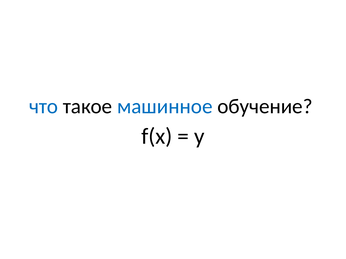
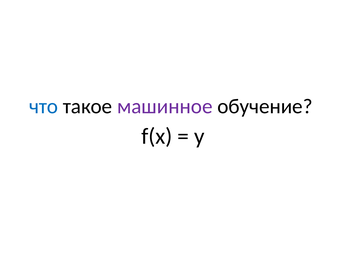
машинное colour: blue -> purple
